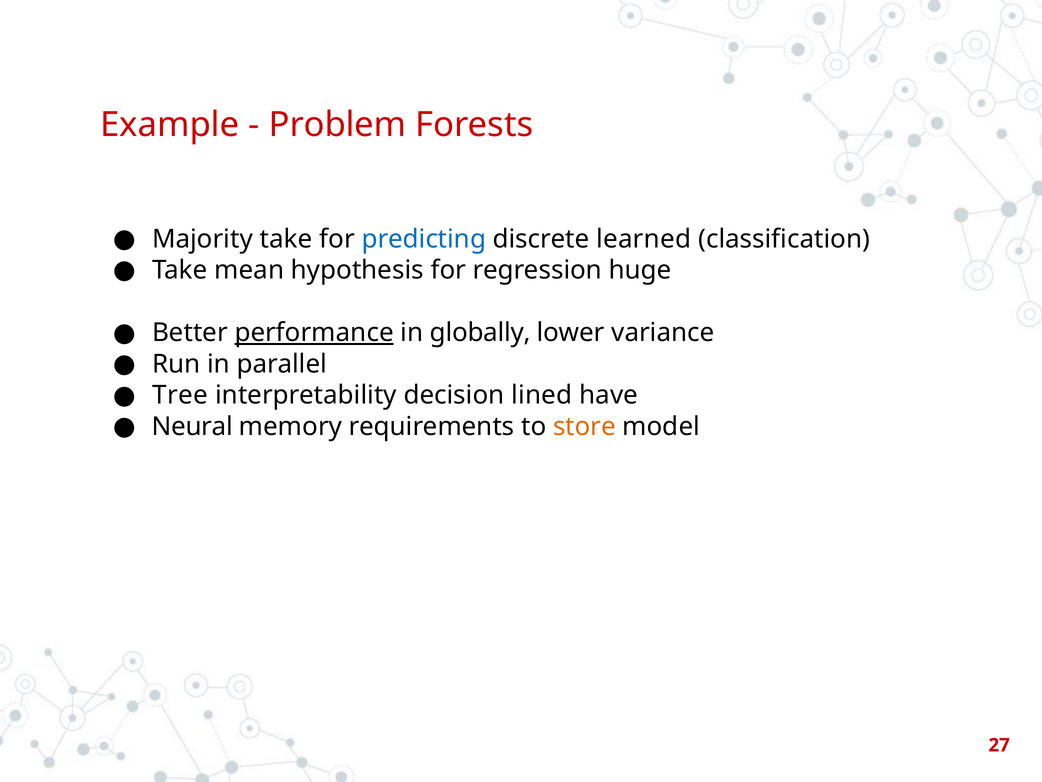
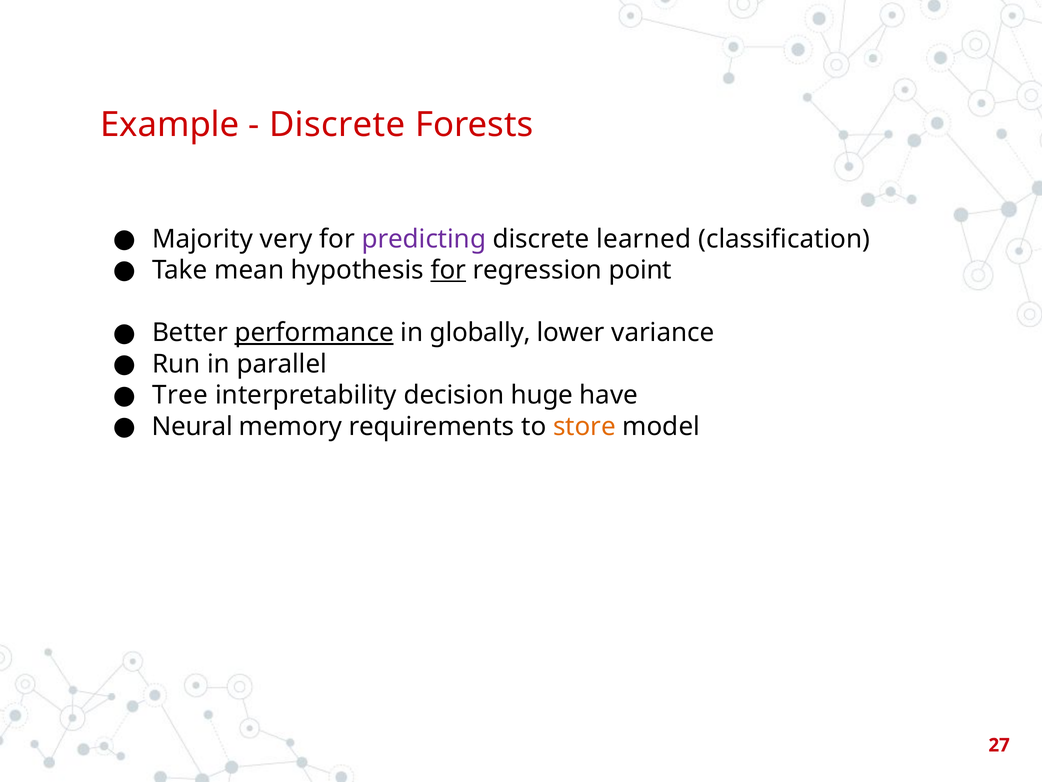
Problem at (338, 125): Problem -> Discrete
Majority take: take -> very
predicting colour: blue -> purple
for at (448, 270) underline: none -> present
huge: huge -> point
lined: lined -> huge
